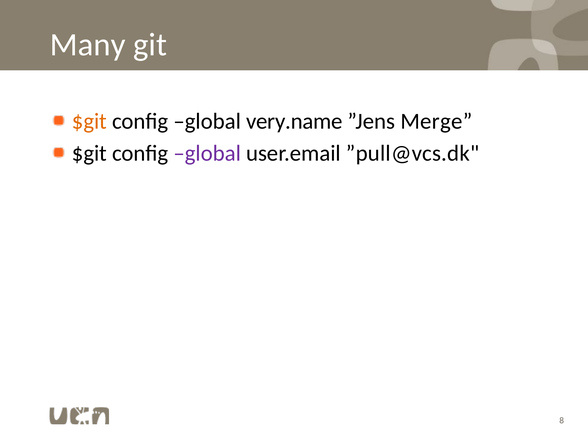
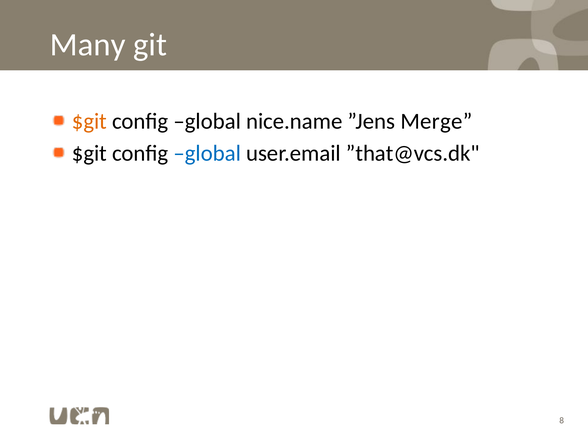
very.name: very.name -> nice.name
global at (207, 153) colour: purple -> blue
”pull@vcs.dk: ”pull@vcs.dk -> ”that@vcs.dk
